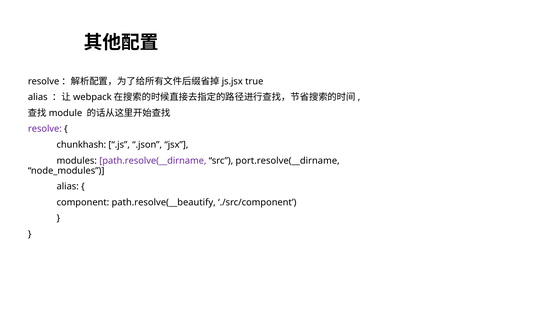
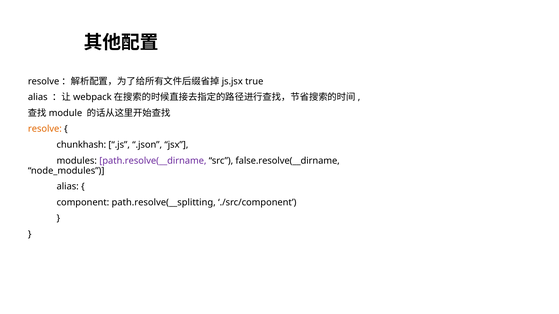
resolve colour: purple -> orange
port.resolve(__dirname: port.resolve(__dirname -> false.resolve(__dirname
path.resolve(__beautify: path.resolve(__beautify -> path.resolve(__splitting
